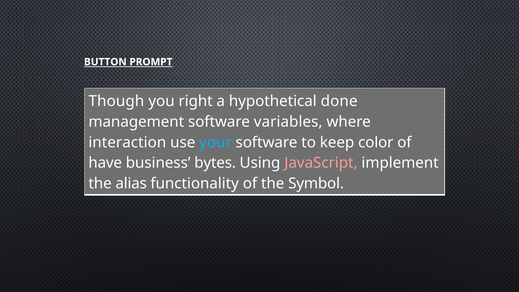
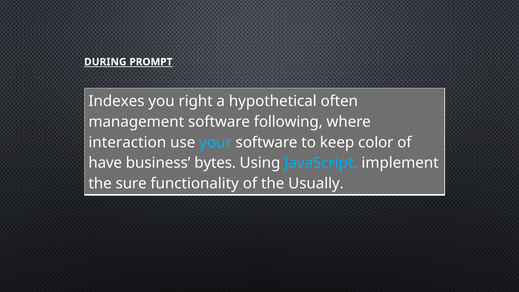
BUTTON: BUTTON -> DURING
Though: Though -> Indexes
done: done -> often
variables: variables -> following
JavaScript colour: pink -> light blue
alias: alias -> sure
Symbol: Symbol -> Usually
